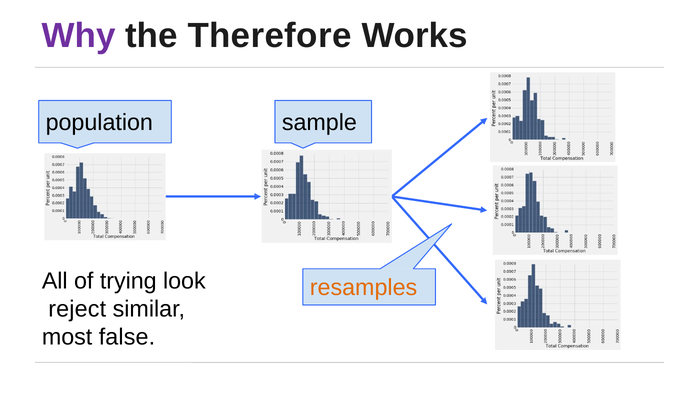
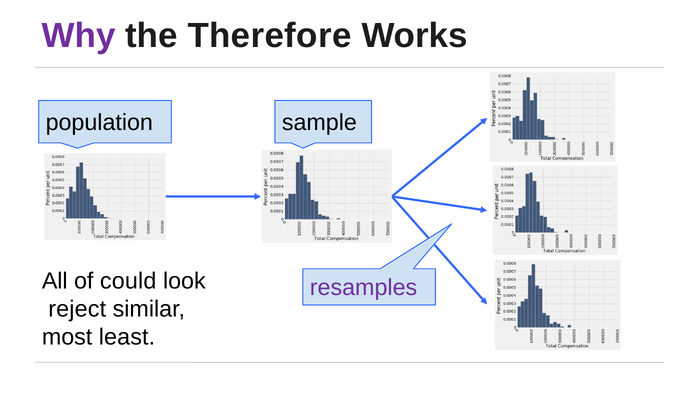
trying: trying -> could
resamples colour: orange -> purple
false: false -> least
